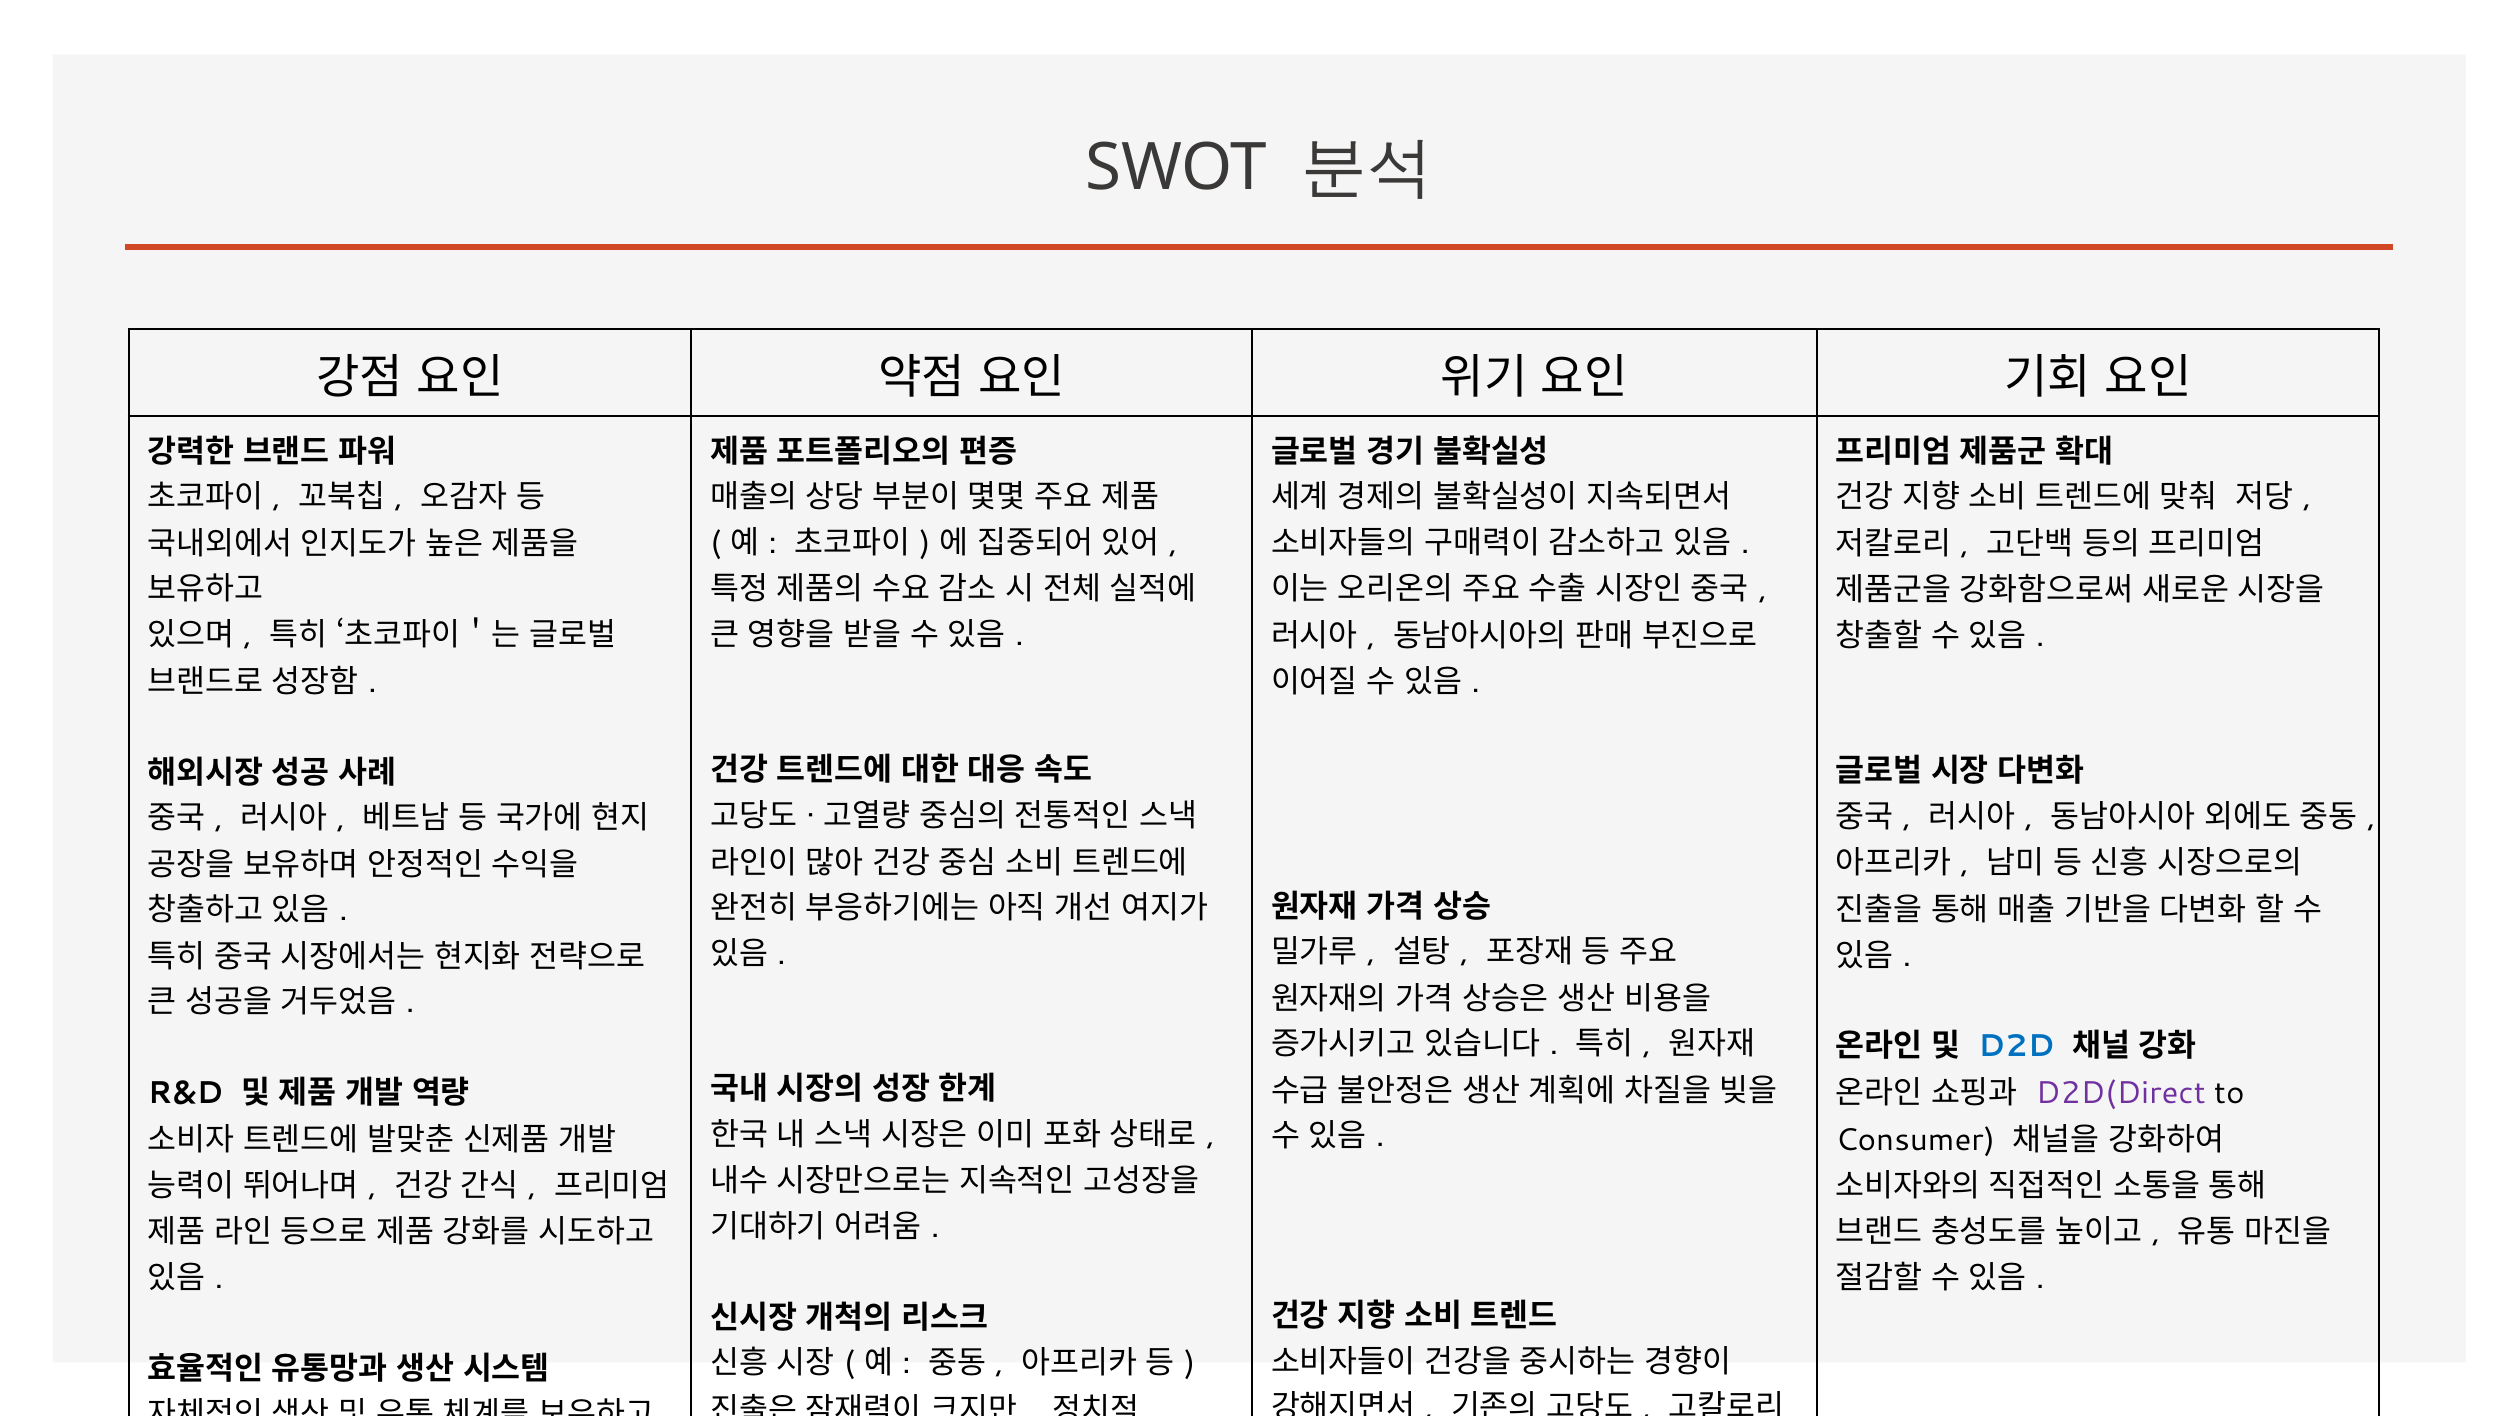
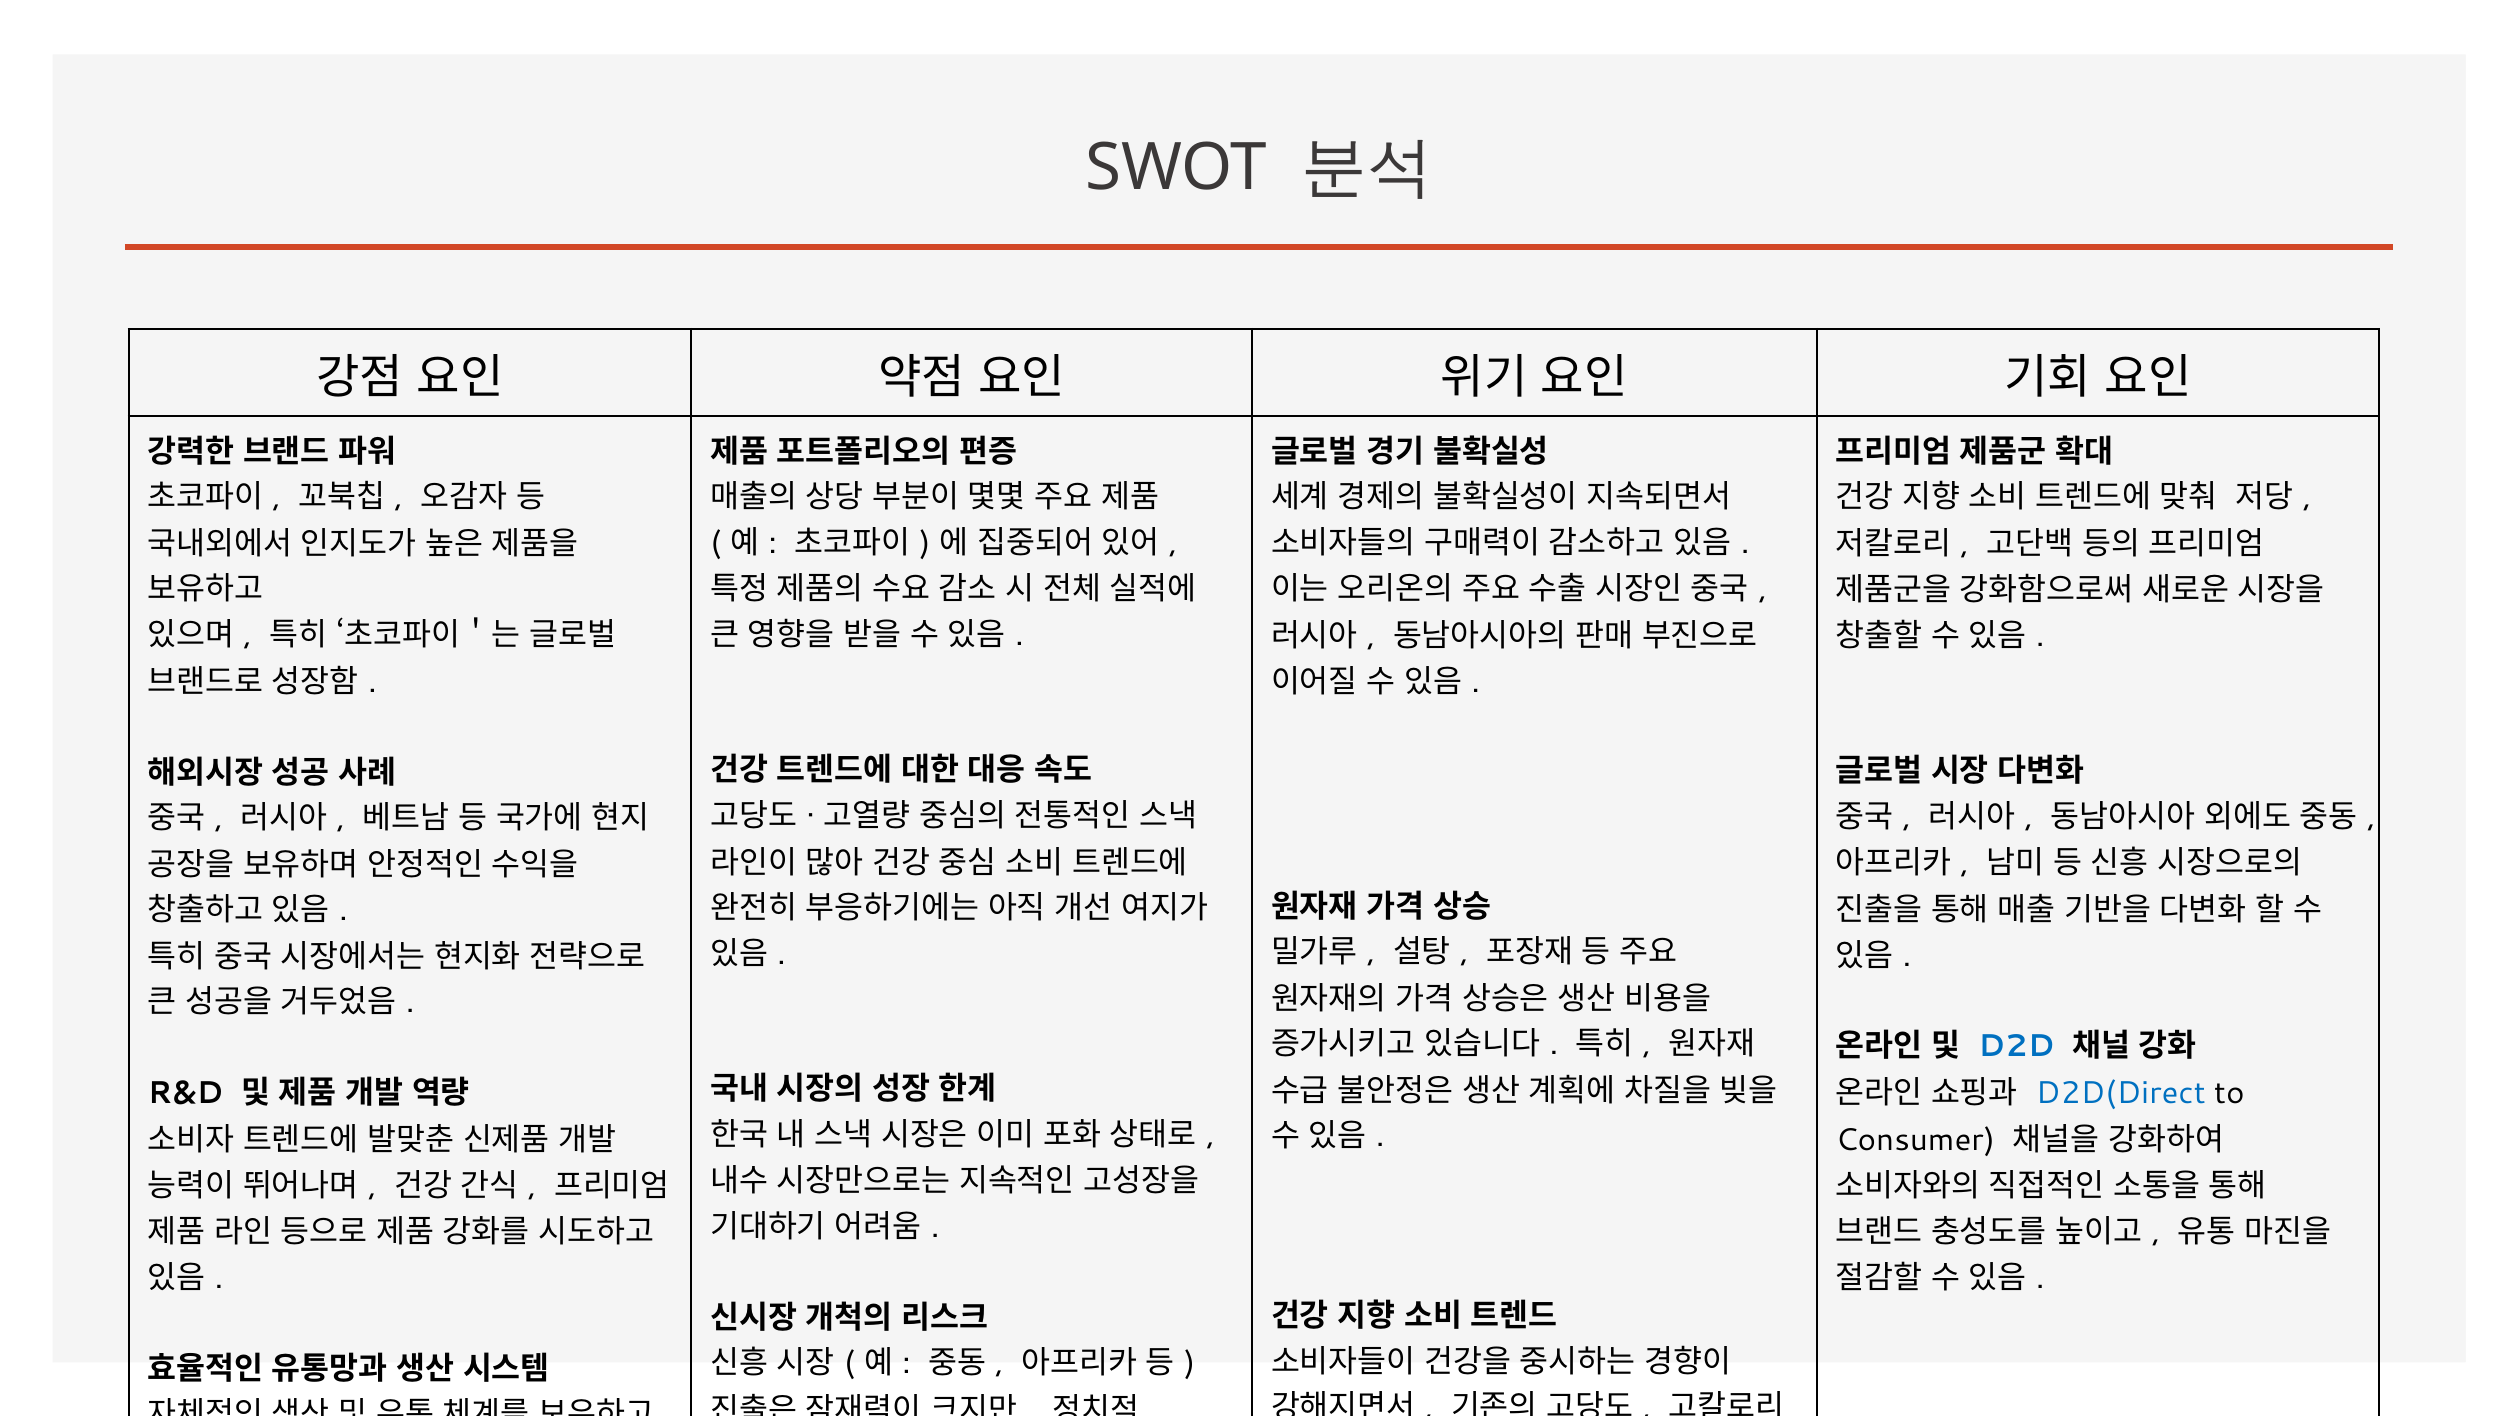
D2D(Direct colour: purple -> blue
